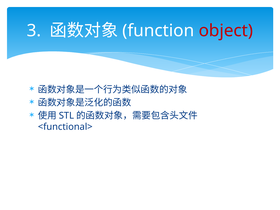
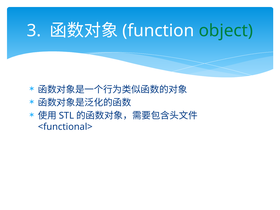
object colour: red -> green
